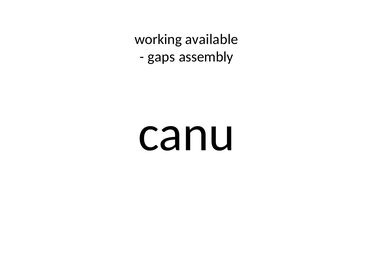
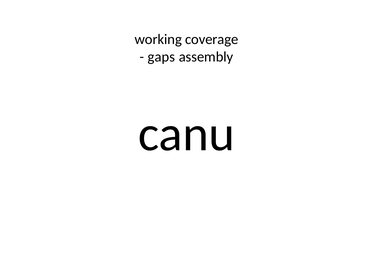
available: available -> coverage
